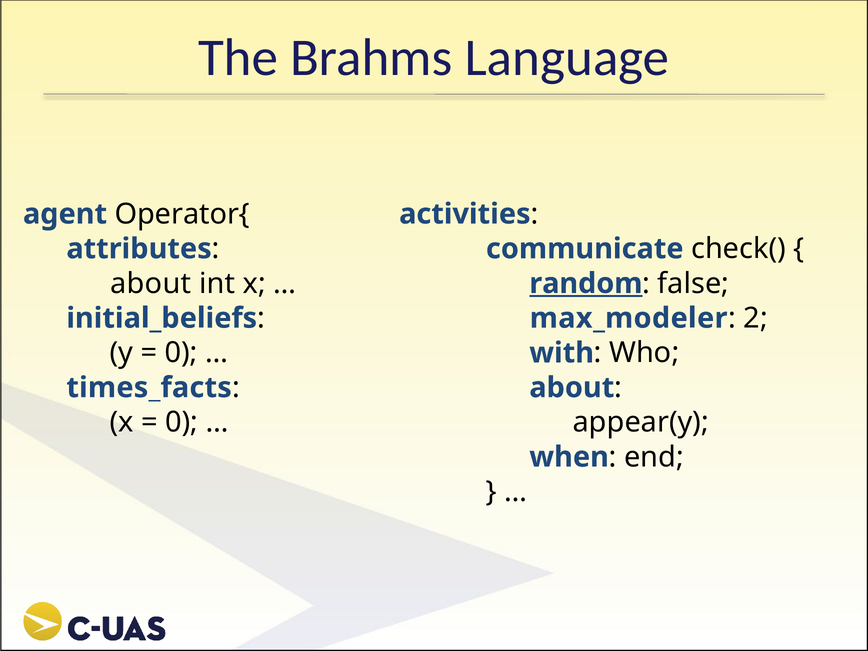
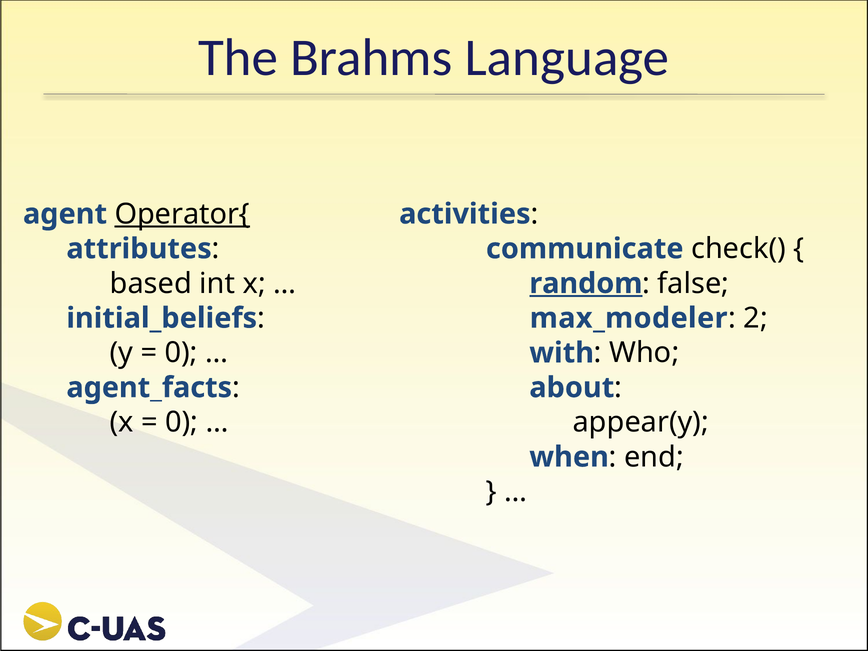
Operator{ underline: none -> present
about at (151, 283): about -> based
times_facts: times_facts -> agent_facts
